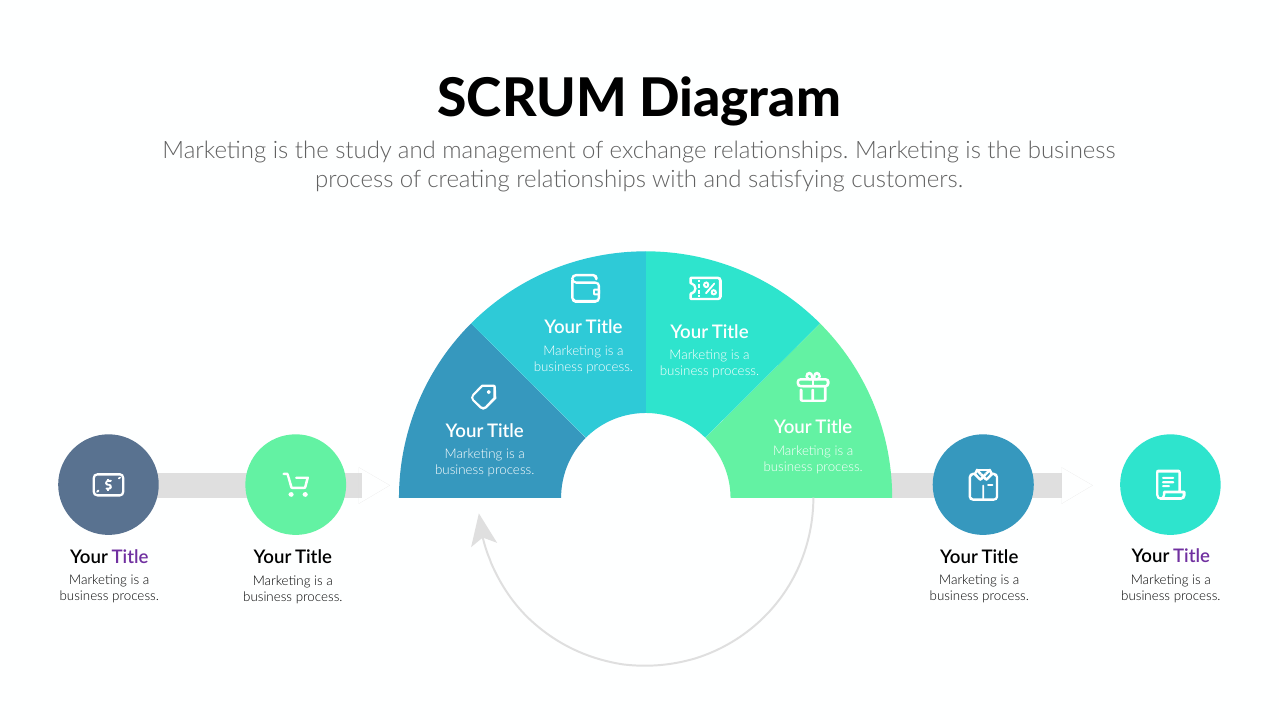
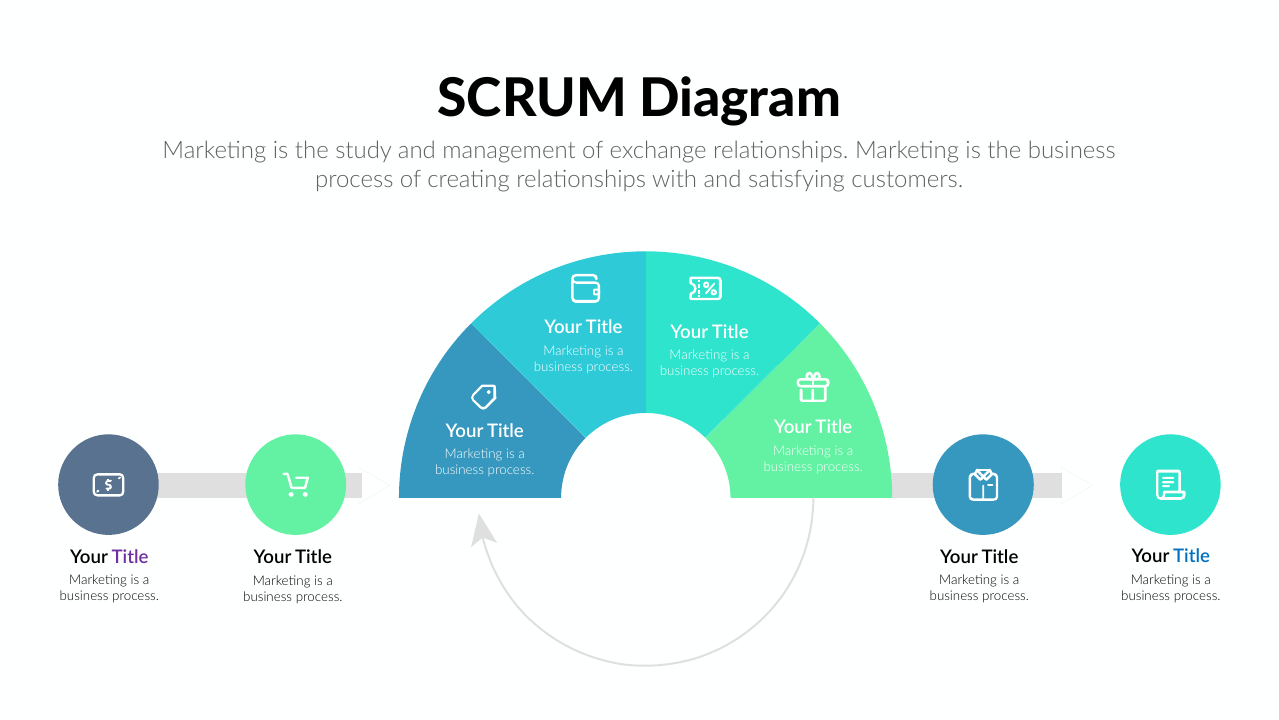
Title at (1192, 556) colour: purple -> blue
